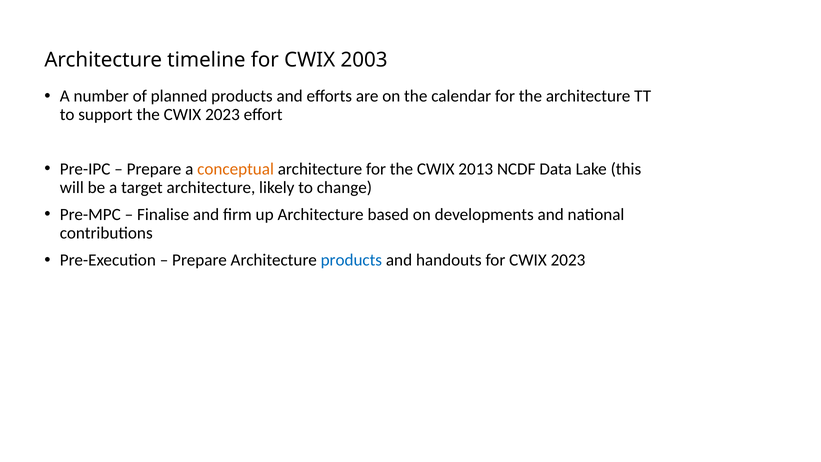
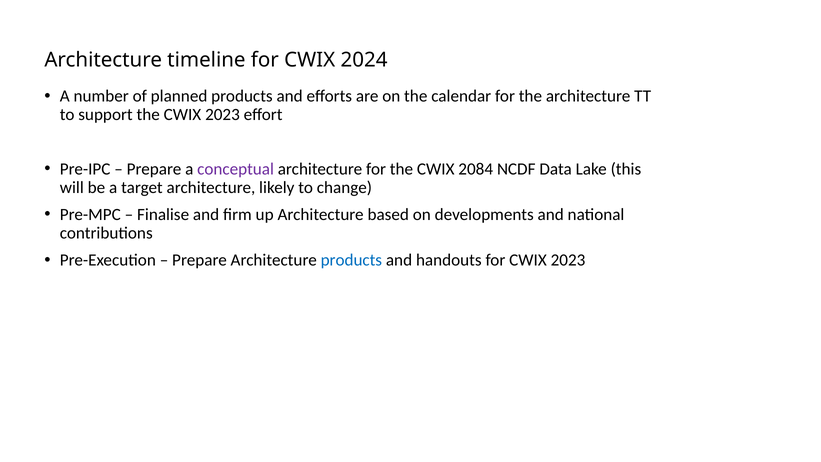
2003: 2003 -> 2024
conceptual colour: orange -> purple
2013: 2013 -> 2084
